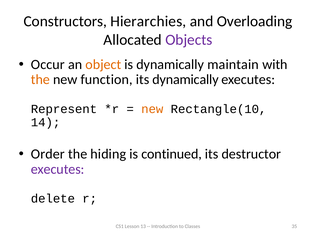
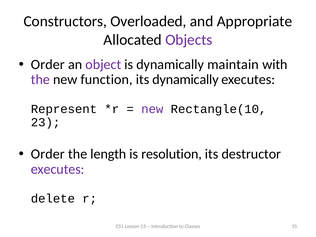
Hierarchies: Hierarchies -> Overloaded
Overloading: Overloading -> Appropriate
Occur at (48, 64): Occur -> Order
object colour: orange -> purple
the at (40, 80) colour: orange -> purple
new at (152, 109) colour: orange -> purple
14: 14 -> 23
hiding: hiding -> length
continued: continued -> resolution
